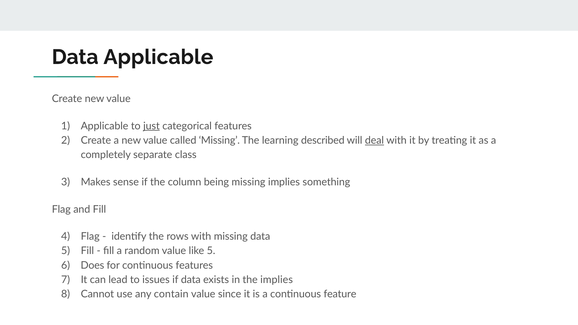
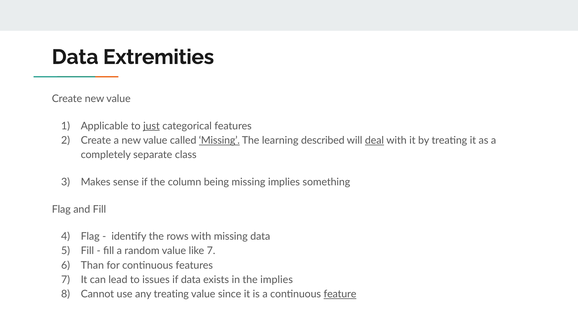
Data Applicable: Applicable -> Extremities
Missing at (219, 140) underline: none -> present
like 5: 5 -> 7
Does: Does -> Than
any contain: contain -> treating
feature underline: none -> present
